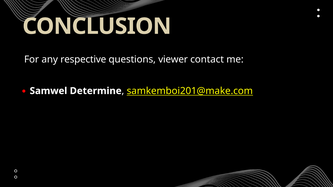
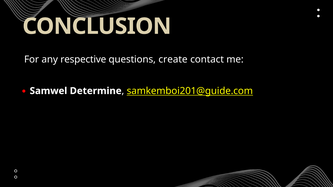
viewer: viewer -> create
samkemboi201@make.com: samkemboi201@make.com -> samkemboi201@guide.com
